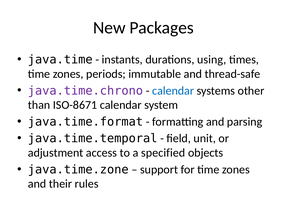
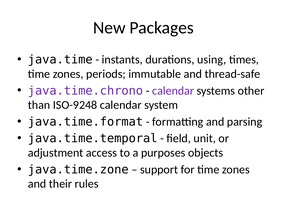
calendar at (173, 91) colour: blue -> purple
ISO-8671: ISO-8671 -> ISO-9248
specified: specified -> purposes
